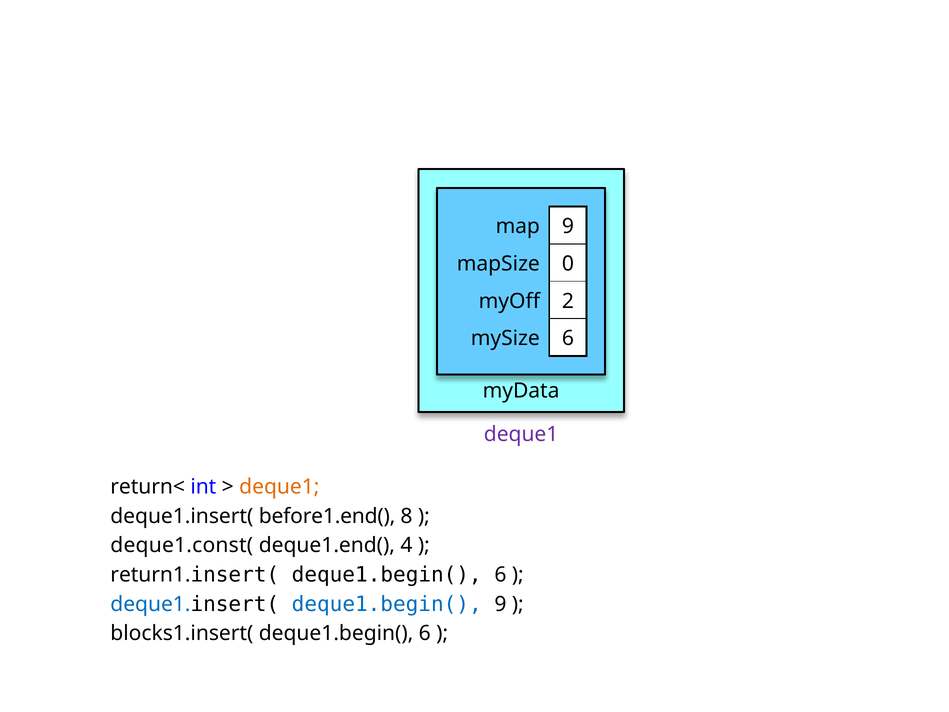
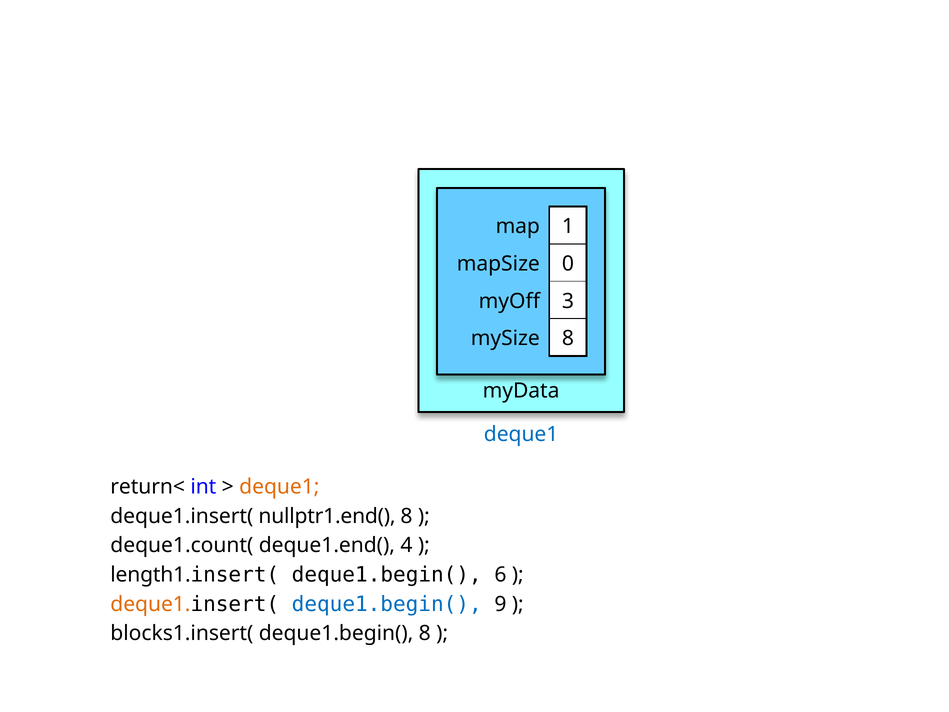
map 9: 9 -> 1
2: 2 -> 3
mySize 6: 6 -> 8
deque1 at (521, 434) colour: purple -> blue
before1.end(: before1.end( -> nullptr1.end(
deque1.const(: deque1.const( -> deque1.count(
return1: return1 -> length1
deque1 at (150, 604) colour: blue -> orange
6 at (425, 633): 6 -> 8
